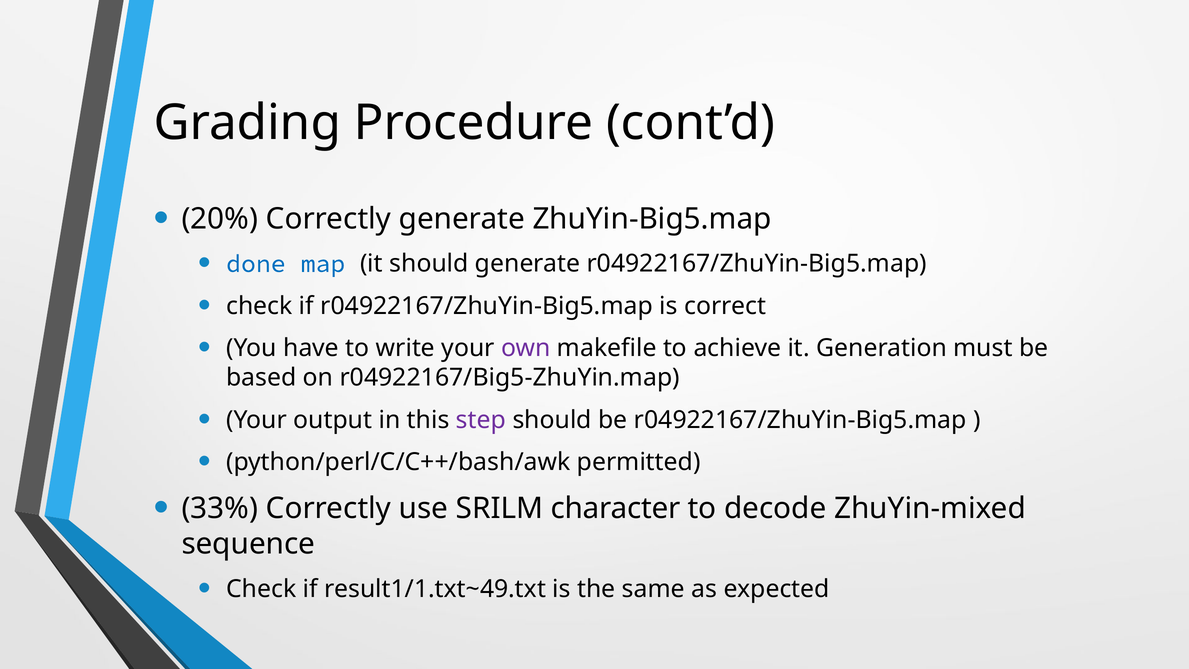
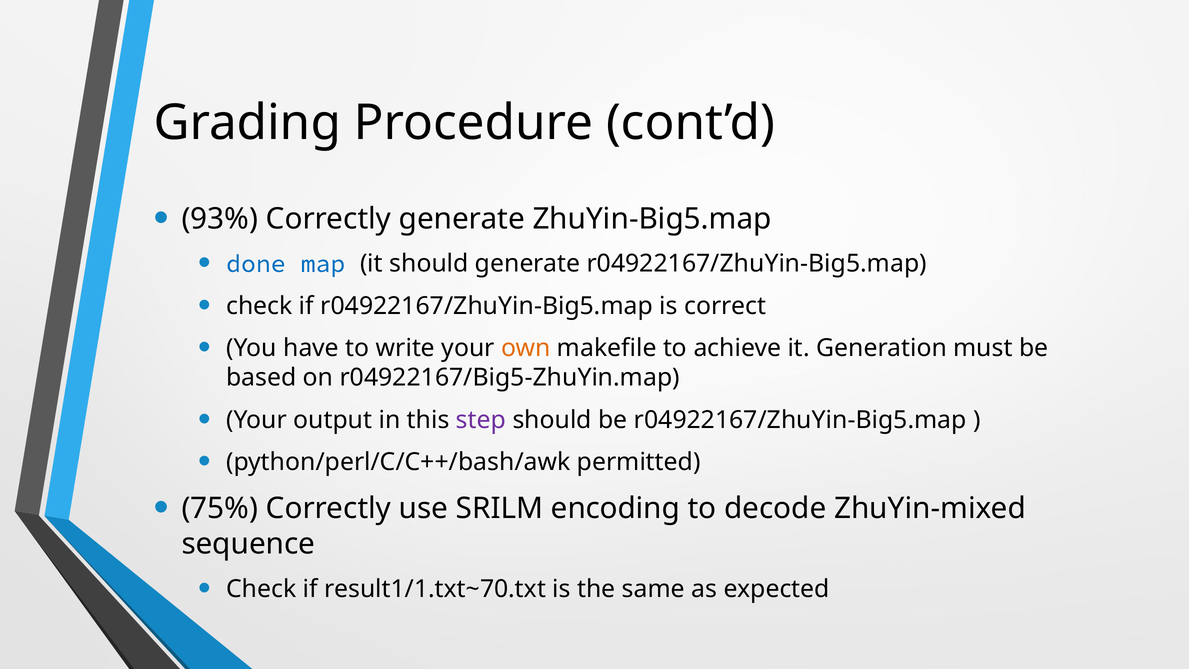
20%: 20% -> 93%
own colour: purple -> orange
33%: 33% -> 75%
character: character -> encoding
result1/1.txt~49.txt: result1/1.txt~49.txt -> result1/1.txt~70.txt
